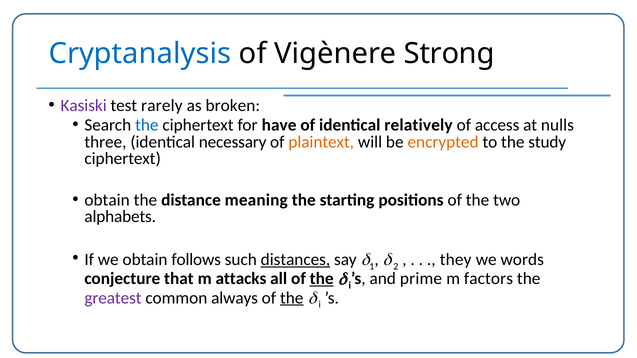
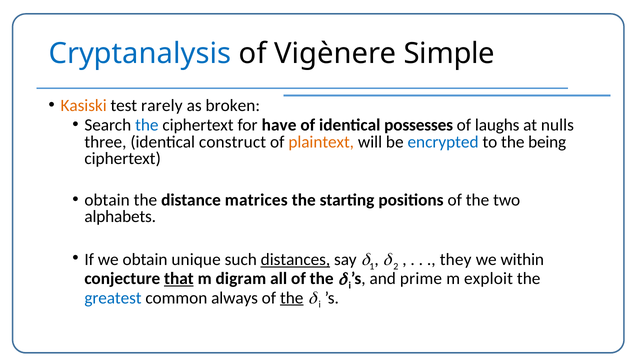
Strong: Strong -> Simple
Kasiski colour: purple -> orange
relatively: relatively -> possesses
access: access -> laughs
necessary: necessary -> construct
encrypted colour: orange -> blue
study: study -> being
meaning: meaning -> matrices
follows: follows -> unique
words: words -> within
that underline: none -> present
attacks: attacks -> digram
the at (322, 279) underline: present -> none
factors: factors -> exploit
greatest colour: purple -> blue
